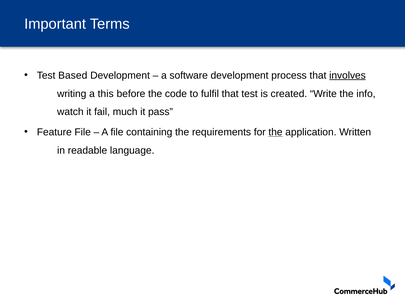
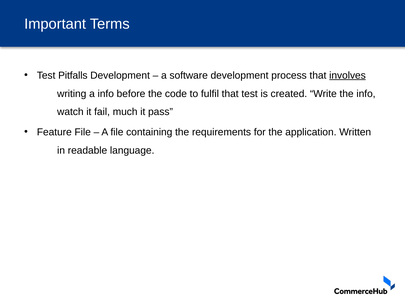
Based: Based -> Pitfalls
a this: this -> info
the at (276, 132) underline: present -> none
